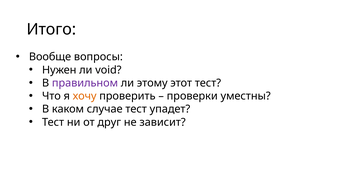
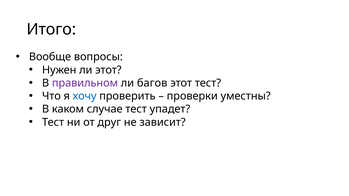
ли void: void -> этот
этому: этому -> багов
хочу colour: orange -> blue
